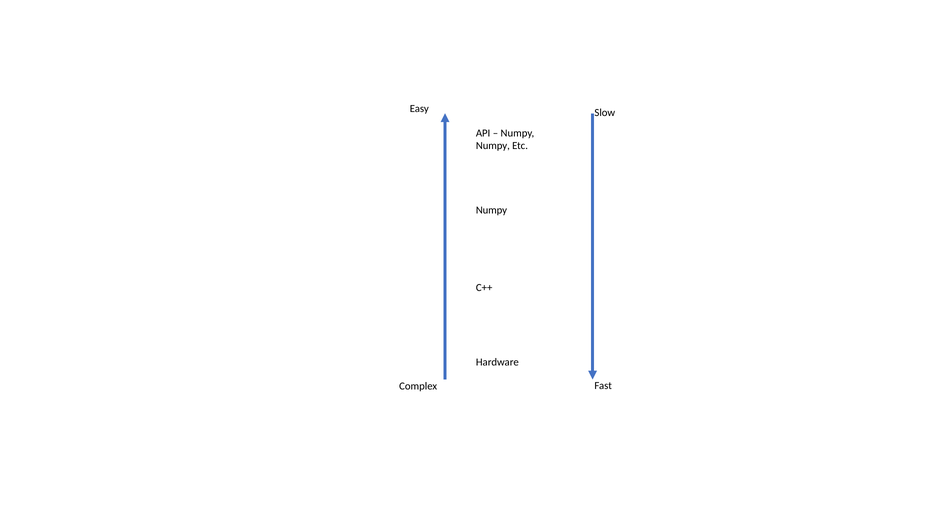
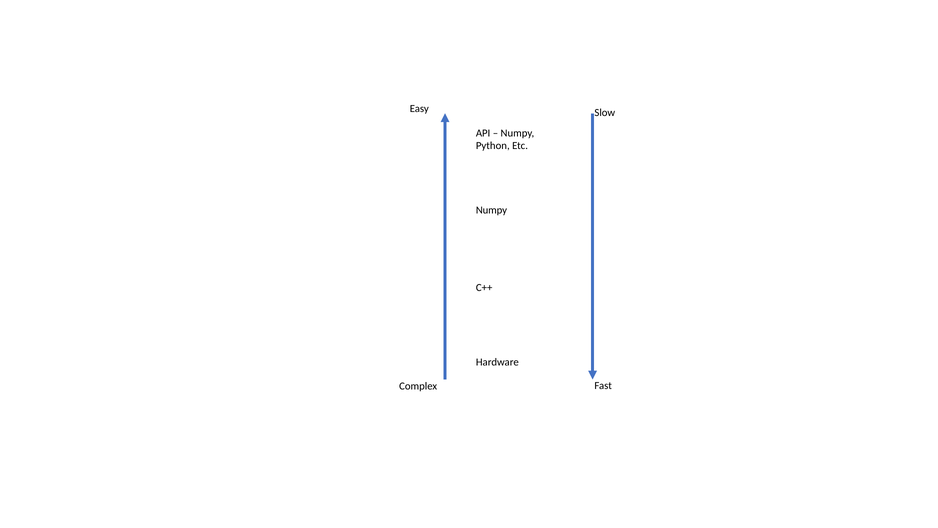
Numpy at (493, 146): Numpy -> Python
